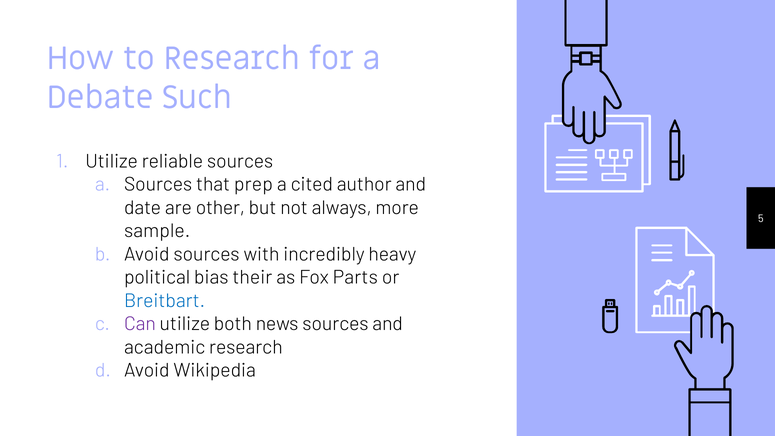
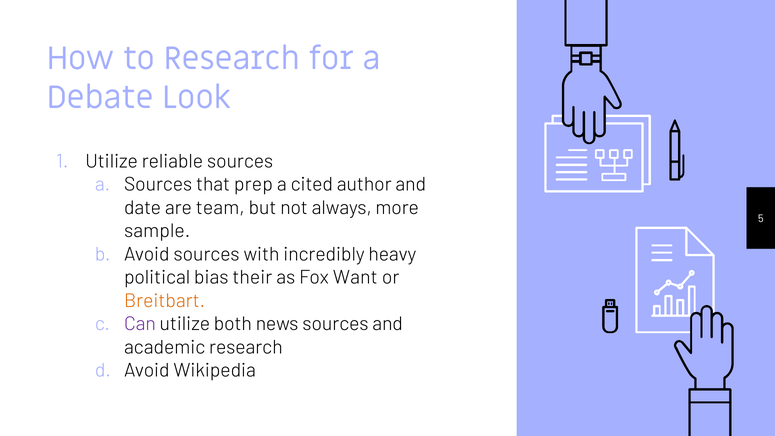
Such: Such -> Look
other: other -> team
Parts: Parts -> Want
Breitbart colour: blue -> orange
